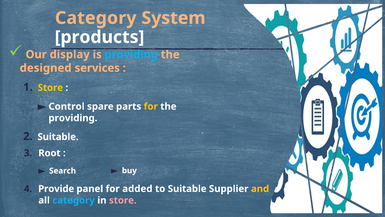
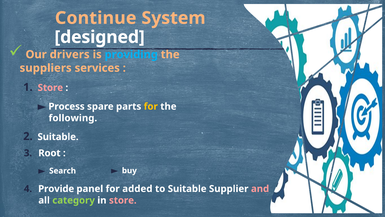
Category at (96, 18): Category -> Continue
products: products -> designed
display: display -> drivers
designed: designed -> suppliers
Store at (50, 88) colour: yellow -> pink
Control: Control -> Process
providing at (73, 118): providing -> following
and colour: yellow -> pink
category at (74, 200) colour: light blue -> light green
